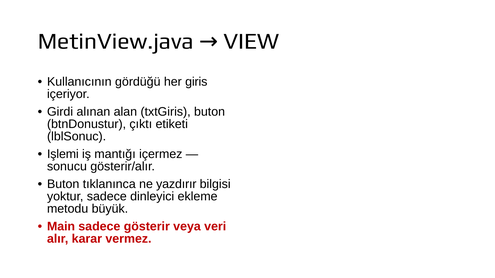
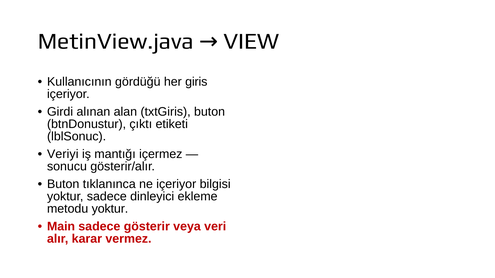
Işlemi: Işlemi -> Veriyi
ne yazdırır: yazdırır -> içeriyor
metodu büyük: büyük -> yoktur
